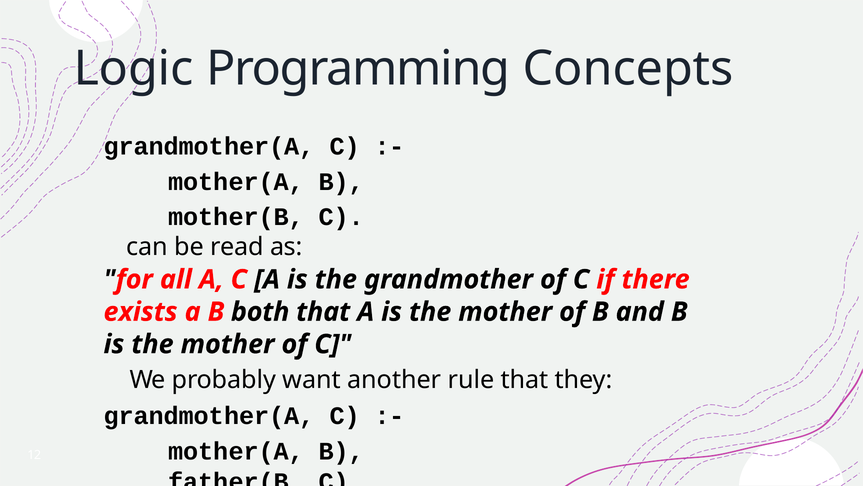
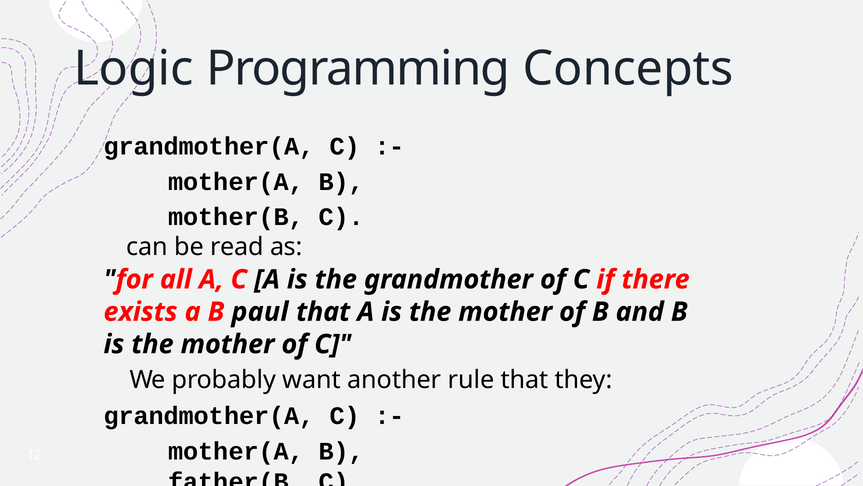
both: both -> paul
